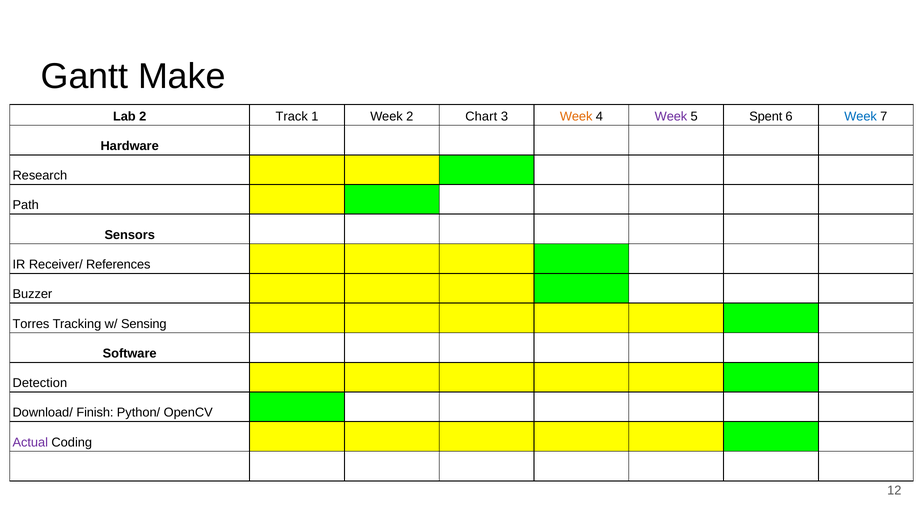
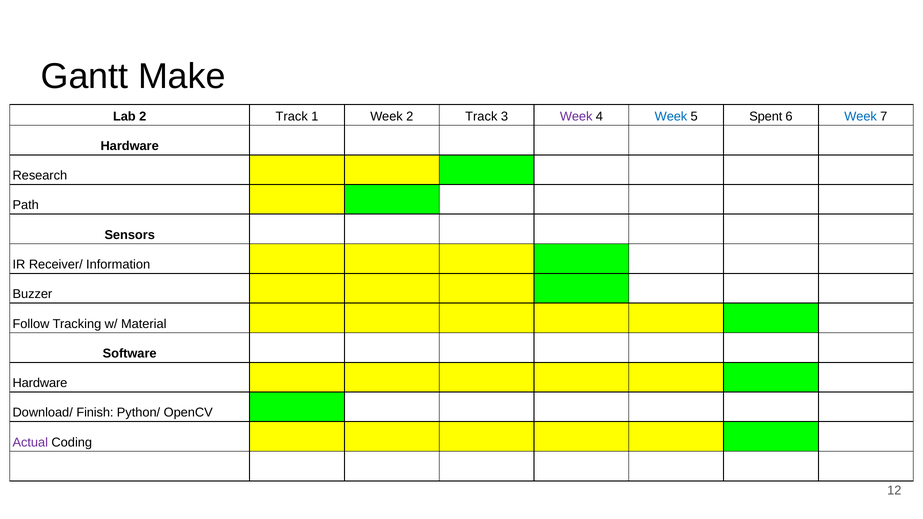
Week 2 Chart: Chart -> Track
Week at (576, 116) colour: orange -> purple
Week at (671, 116) colour: purple -> blue
References: References -> Information
Torres: Torres -> Follow
Sensing: Sensing -> Material
Detection at (40, 383): Detection -> Hardware
